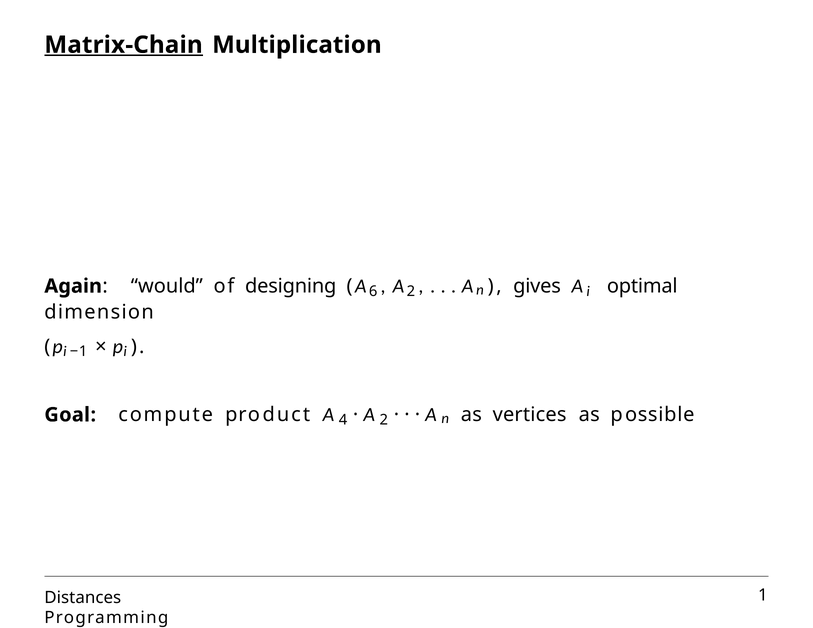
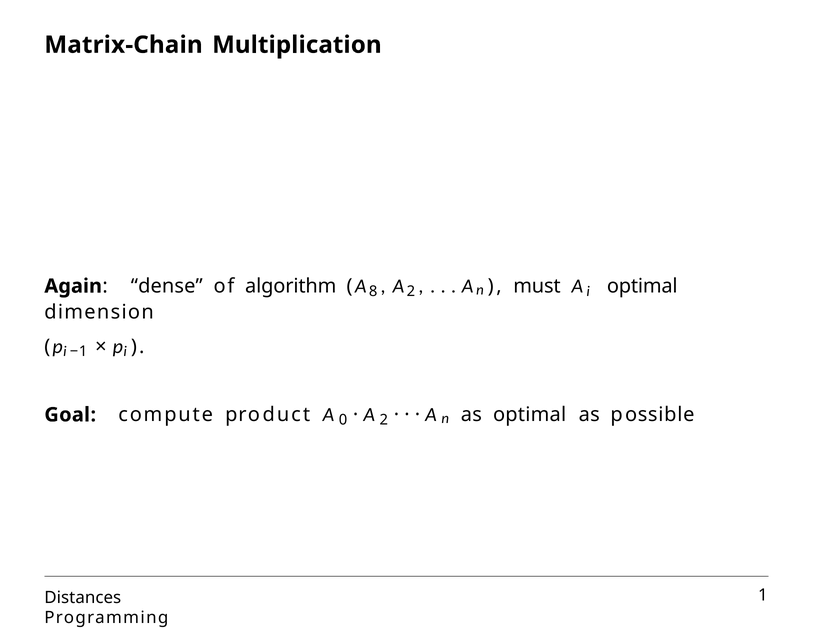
Matrix-Chain underline: present -> none
would: would -> dense
designing: designing -> algorithm
6: 6 -> 8
gives: gives -> must
4: 4 -> 0
as vertices: vertices -> optimal
